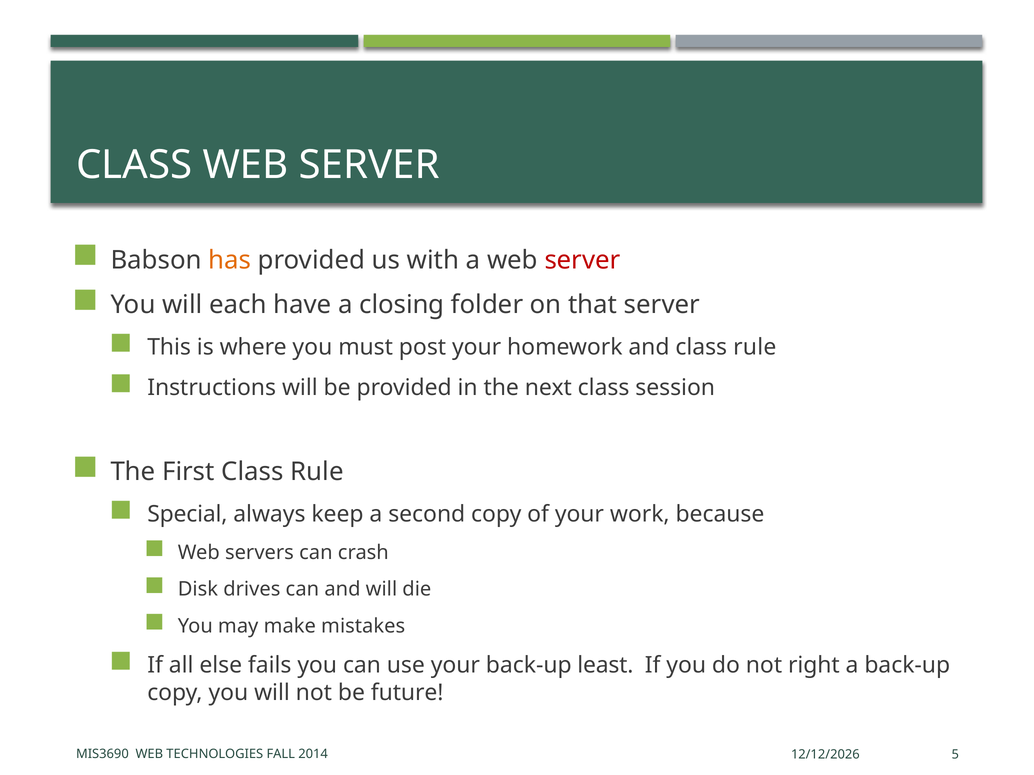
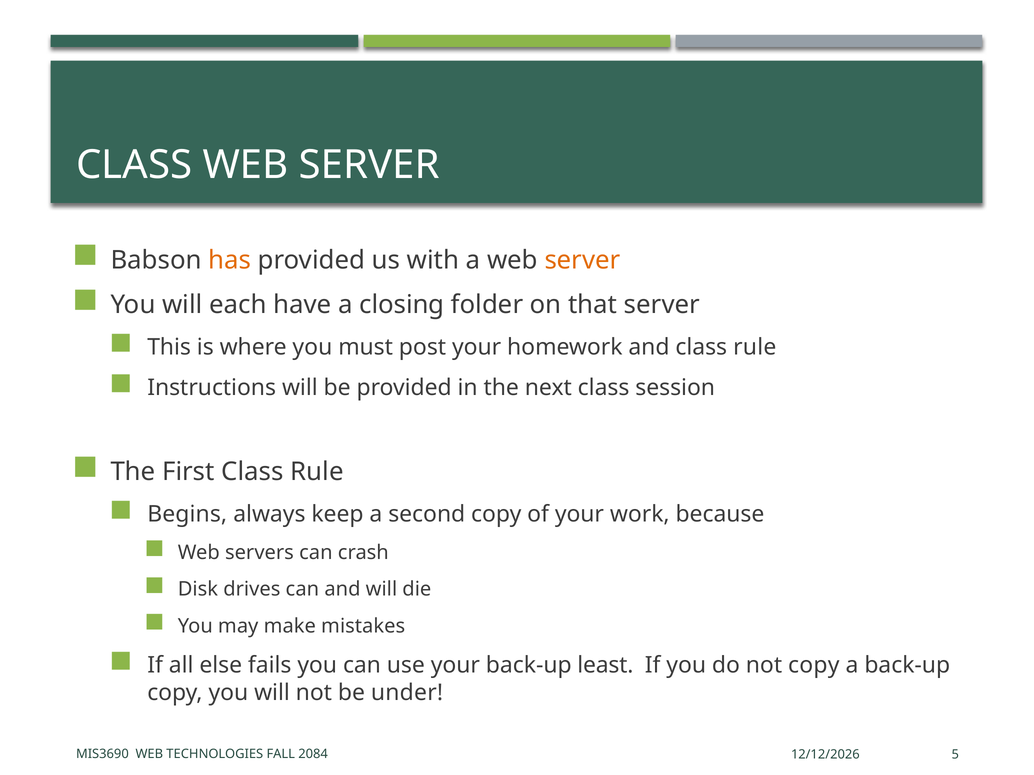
server at (583, 260) colour: red -> orange
Special: Special -> Begins
not right: right -> copy
future: future -> under
2014: 2014 -> 2084
